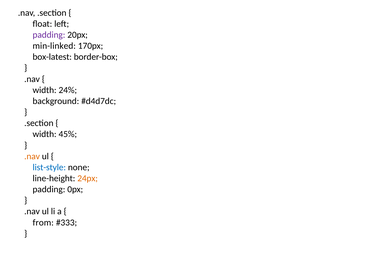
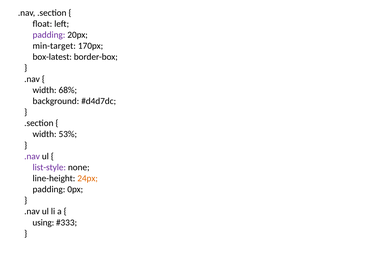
min-linked: min-linked -> min-target
24%: 24% -> 68%
45%: 45% -> 53%
.nav at (32, 157) colour: orange -> purple
list-style colour: blue -> purple
from: from -> using
